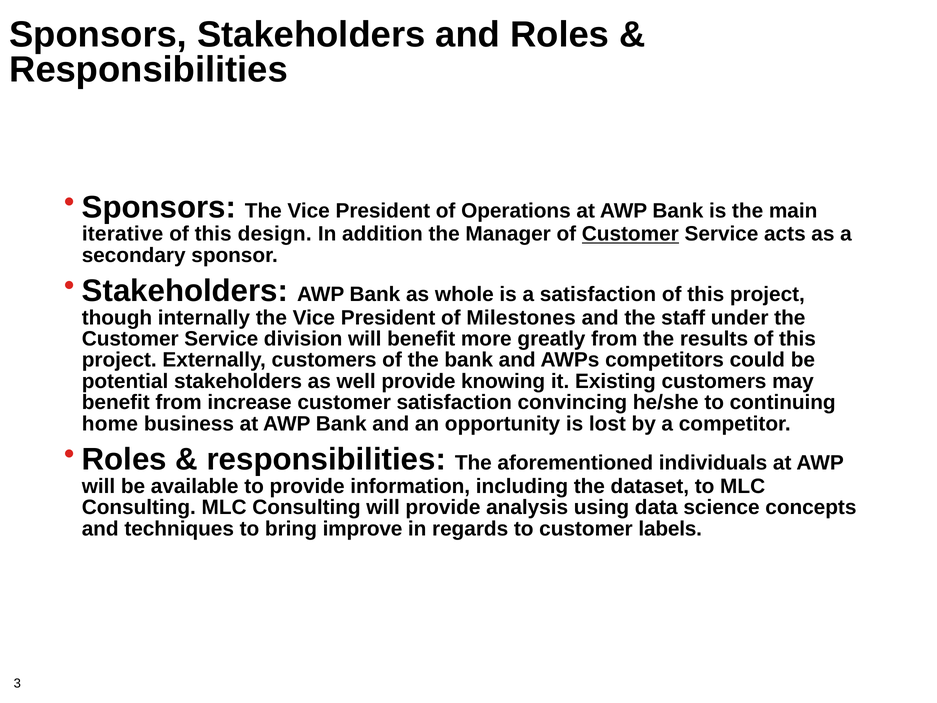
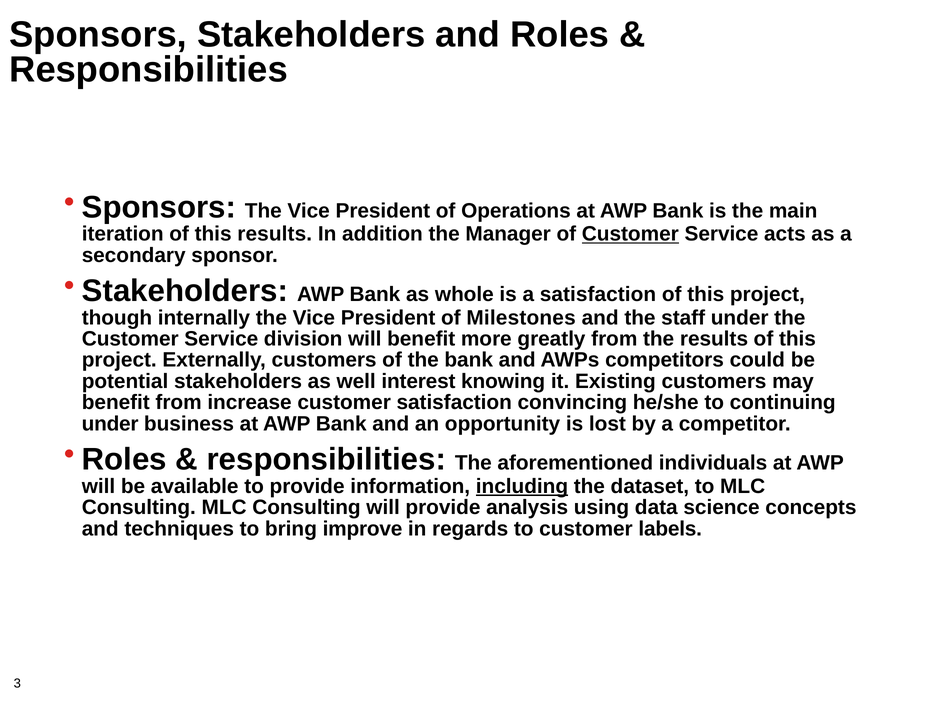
iterative: iterative -> iteration
this design: design -> results
well provide: provide -> interest
home at (110, 424): home -> under
including underline: none -> present
